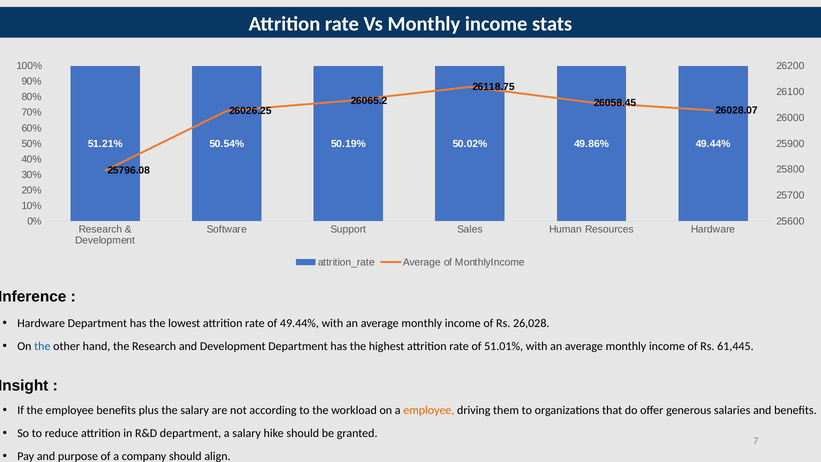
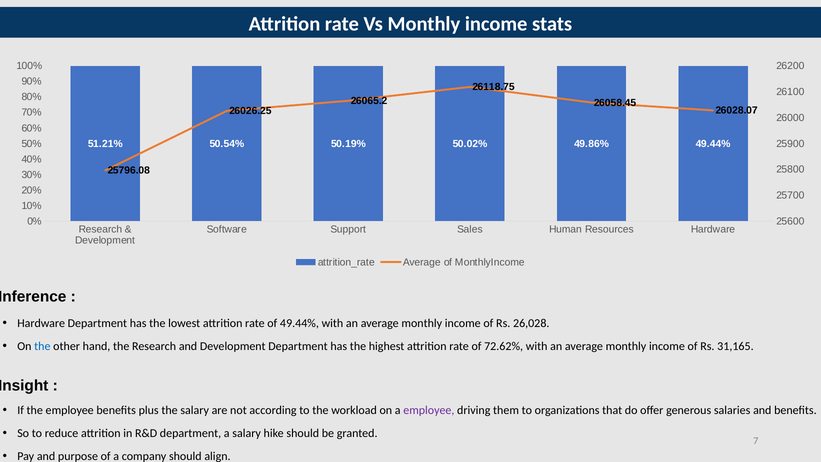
51.01%: 51.01% -> 72.62%
61,445: 61,445 -> 31,165
employee at (429, 410) colour: orange -> purple
